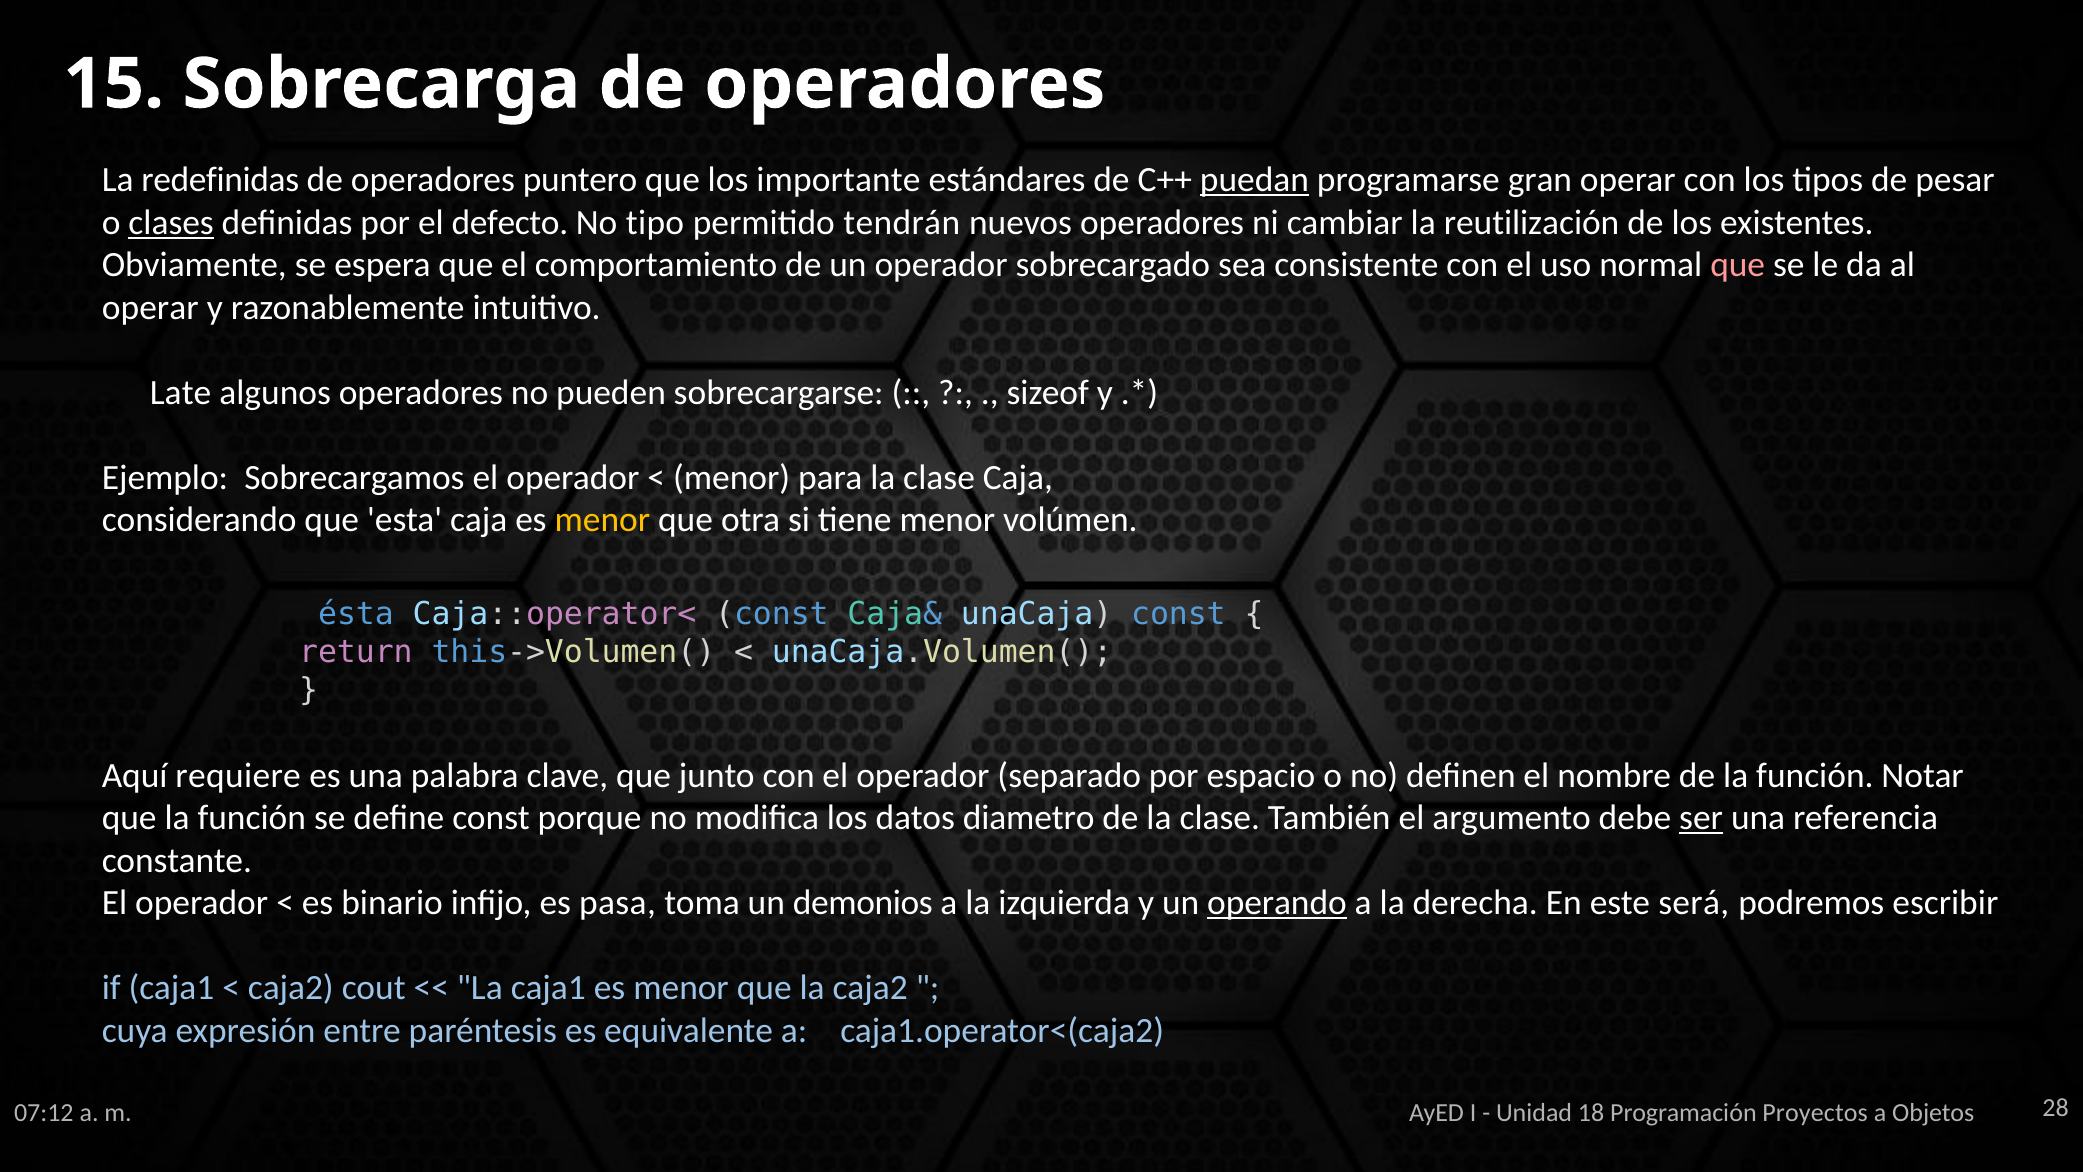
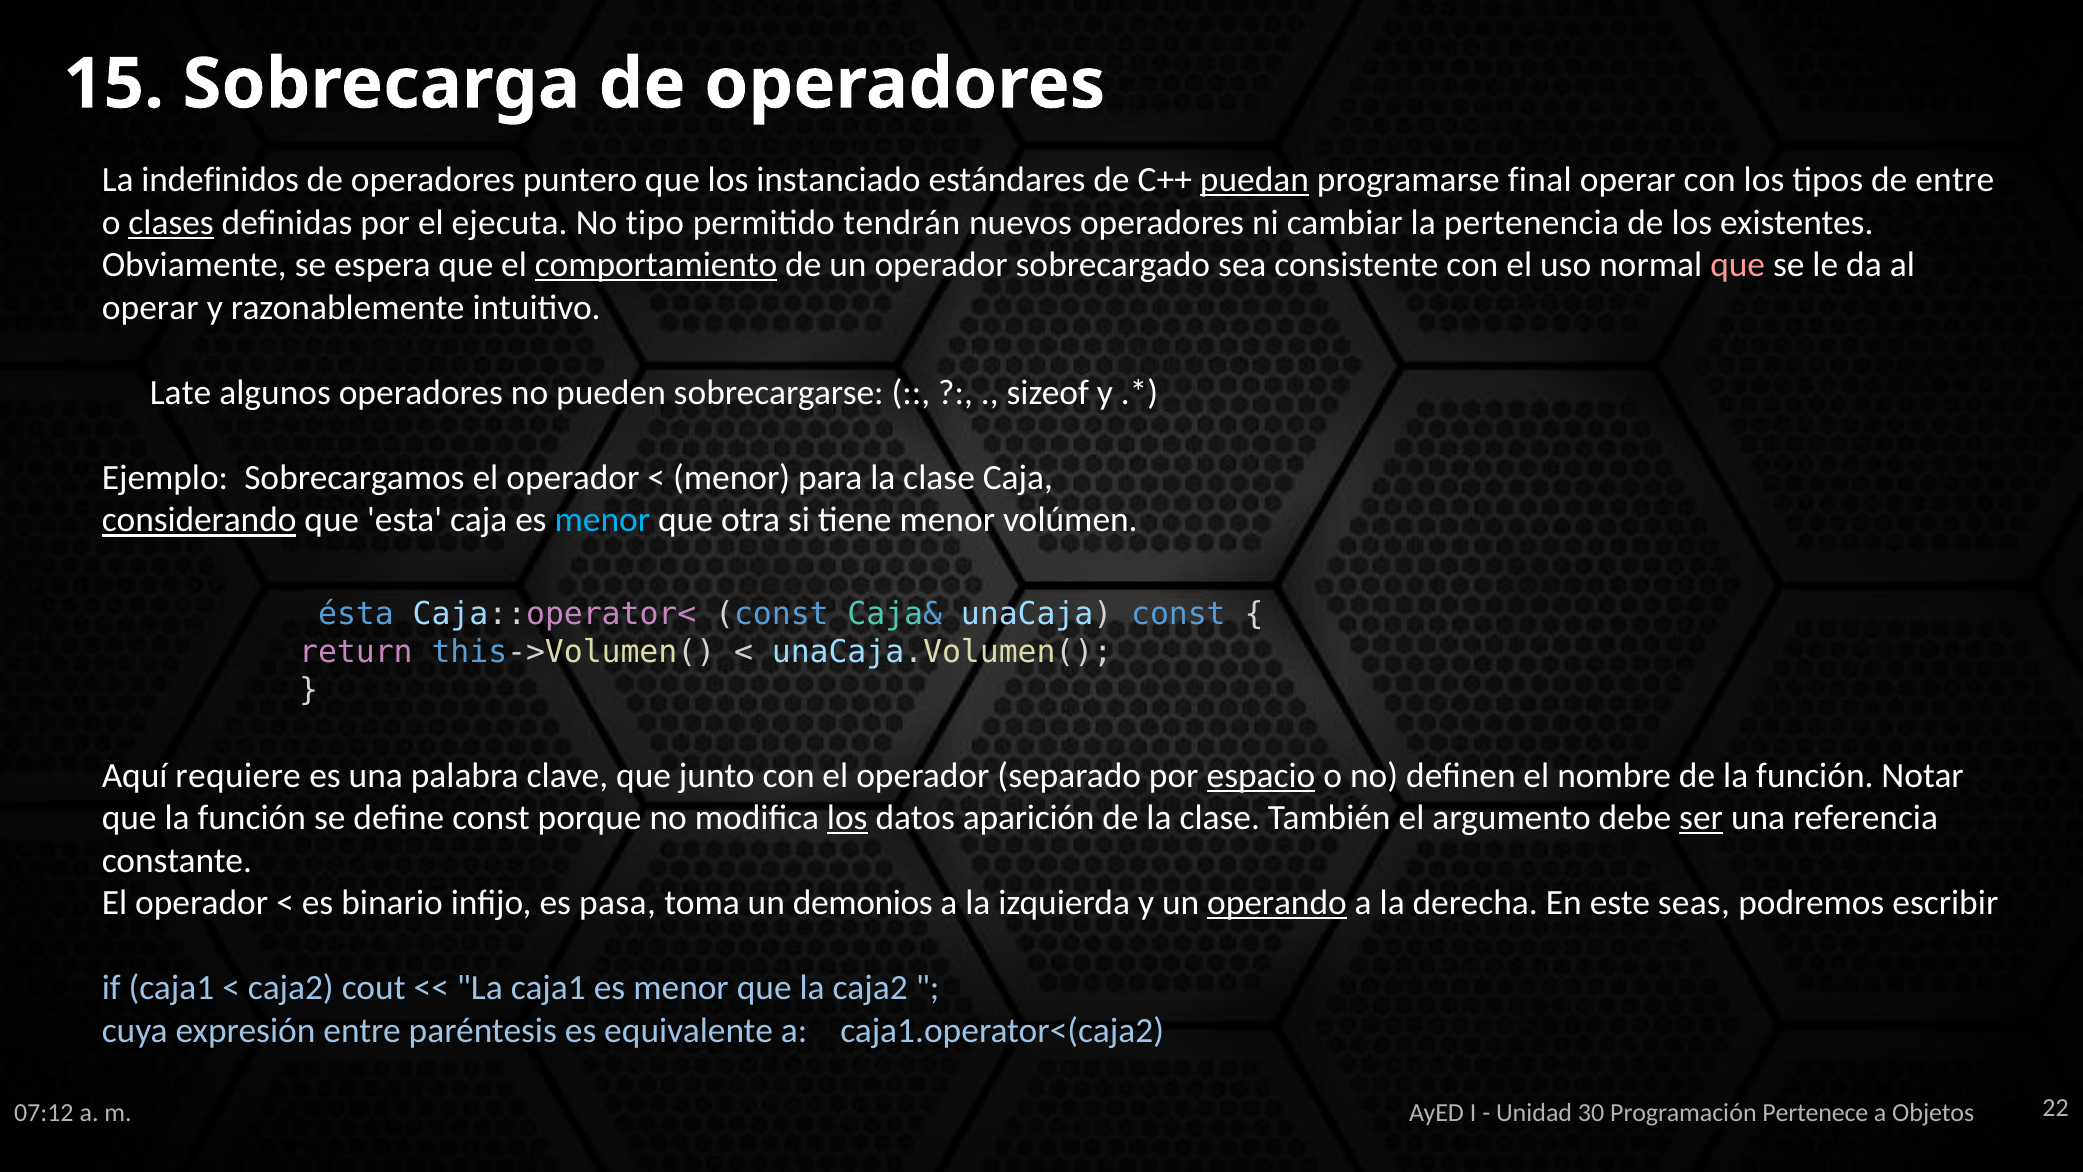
redefinidas: redefinidas -> indefinidos
importante: importante -> instanciado
gran: gran -> final
de pesar: pesar -> entre
defecto: defecto -> ejecuta
reutilización: reutilización -> pertenencia
comportamiento underline: none -> present
considerando underline: none -> present
menor at (602, 520) colour: yellow -> light blue
espacio underline: none -> present
los at (847, 818) underline: none -> present
diametro: diametro -> aparición
será: será -> seas
18: 18 -> 30
Proyectos: Proyectos -> Pertenece
28: 28 -> 22
